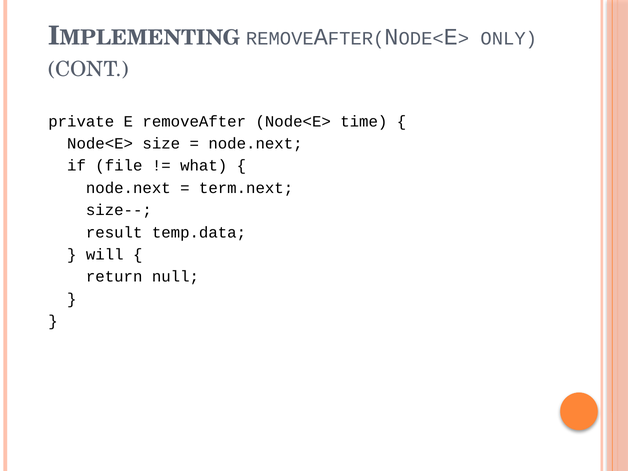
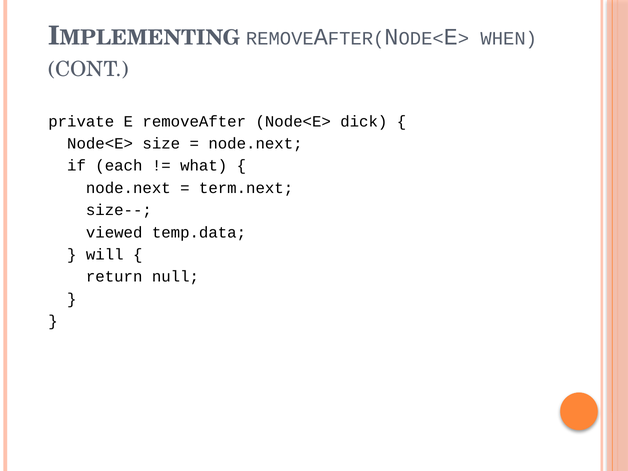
ONLY: ONLY -> WHEN
time: time -> dick
file: file -> each
result: result -> viewed
